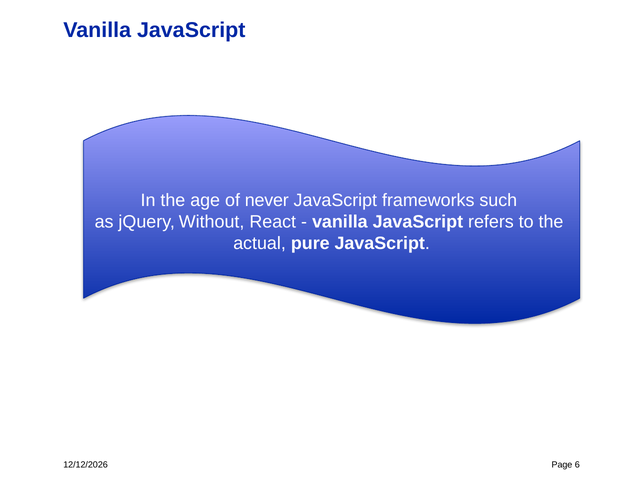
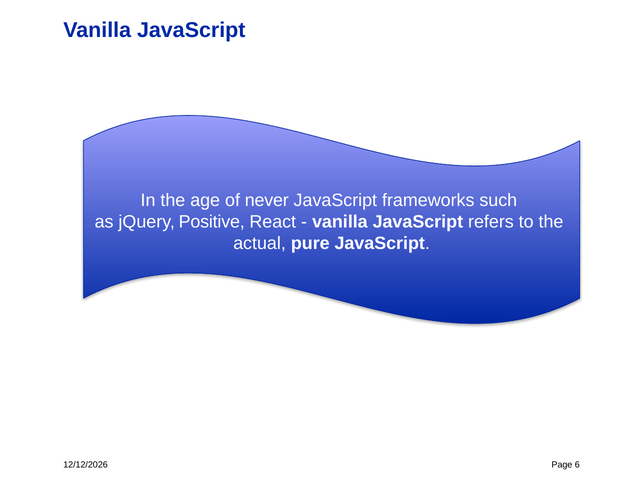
Without: Without -> Positive
